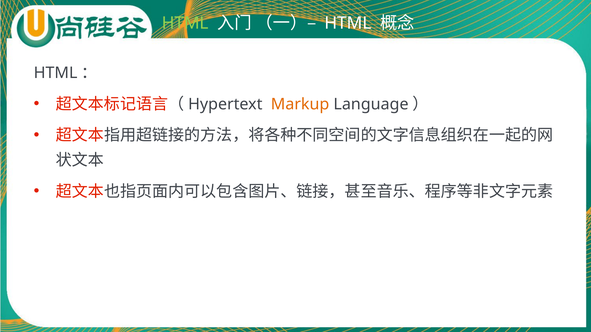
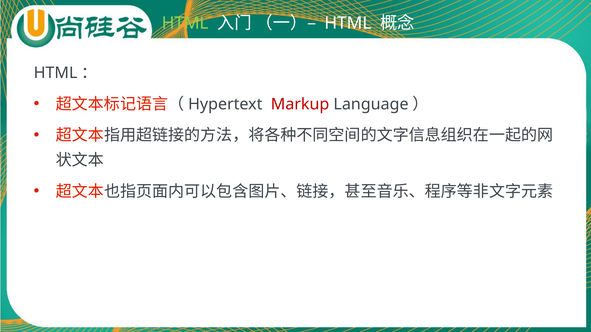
Markup colour: orange -> red
